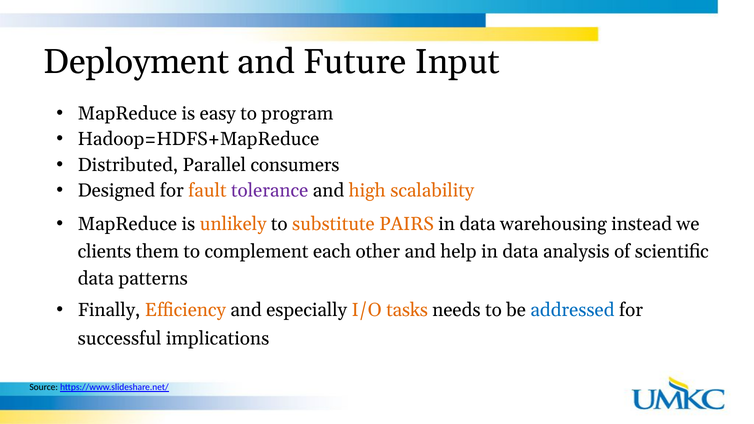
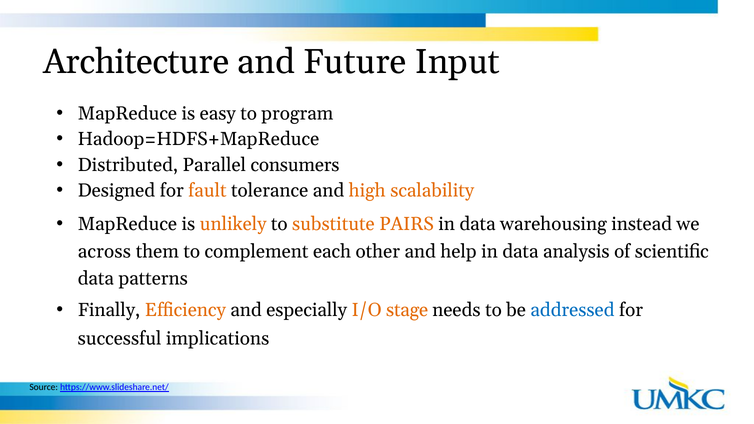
Deployment: Deployment -> Architecture
tolerance colour: purple -> black
clients: clients -> across
tasks: tasks -> stage
